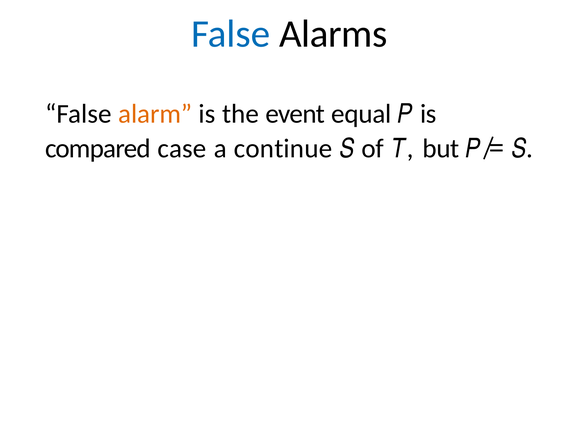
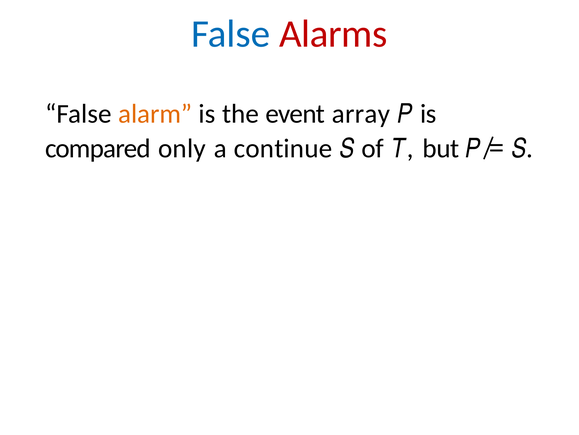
Alarms colour: black -> red
equal: equal -> array
case: case -> only
